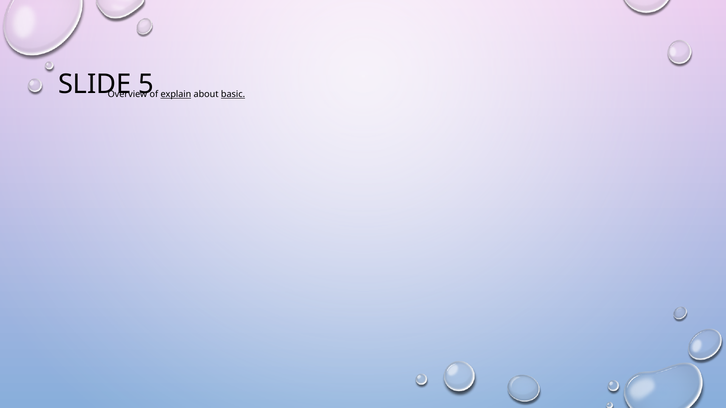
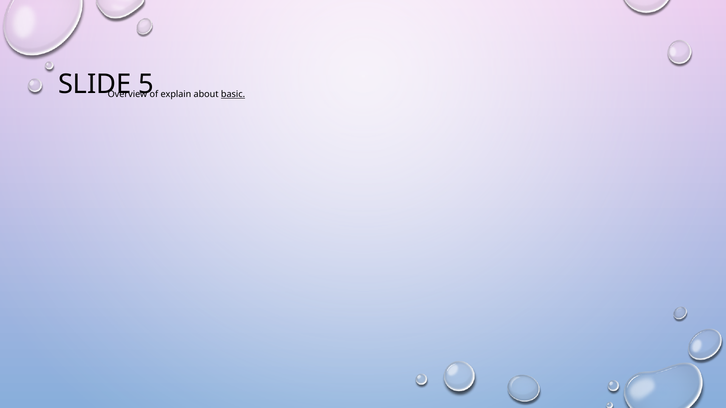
explain underline: present -> none
